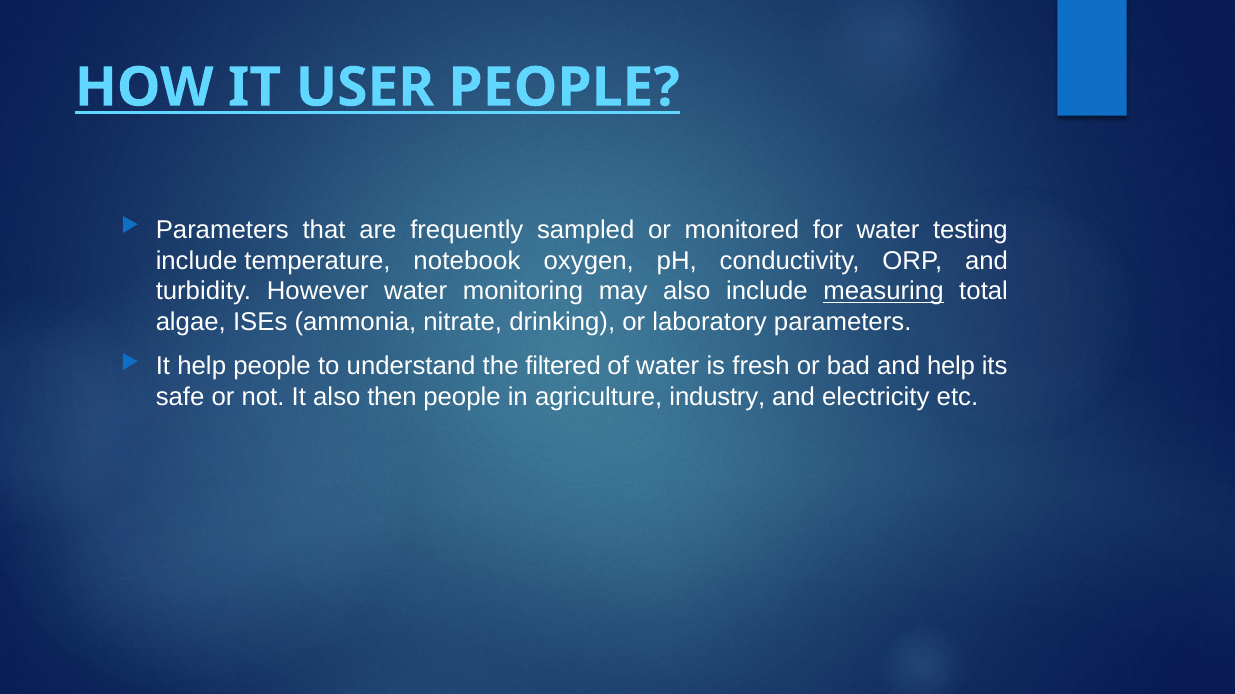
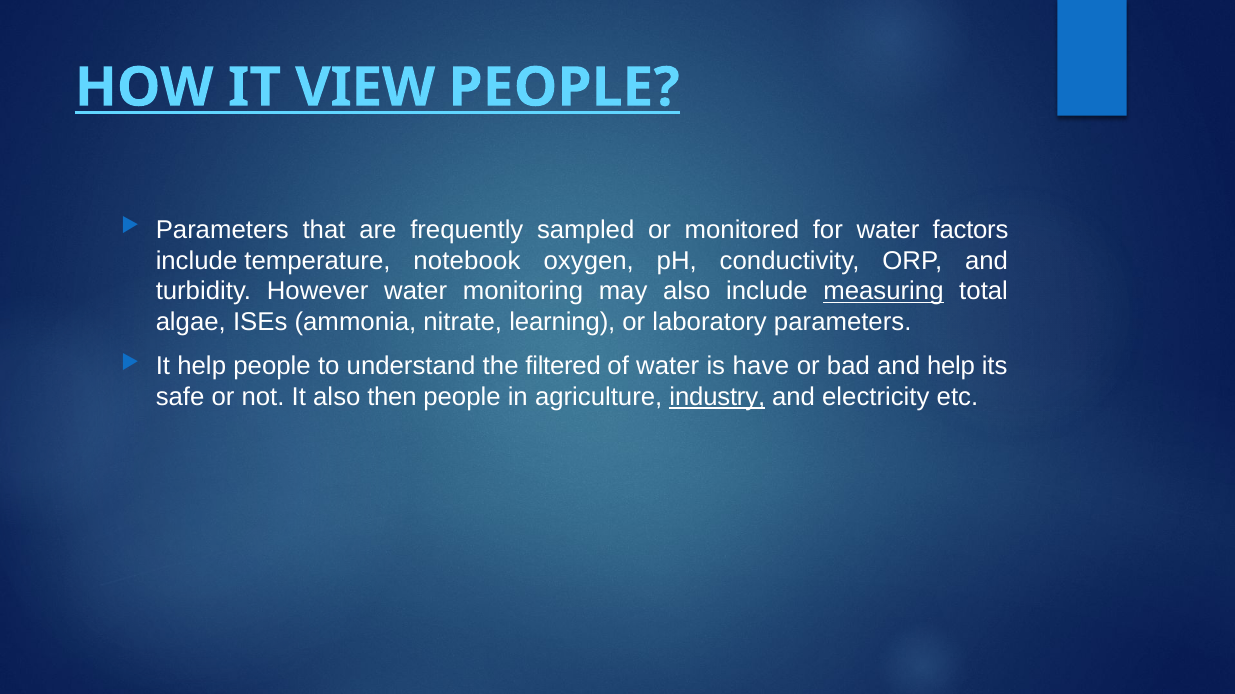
USER: USER -> VIEW
testing: testing -> factors
drinking: drinking -> learning
fresh: fresh -> have
industry underline: none -> present
